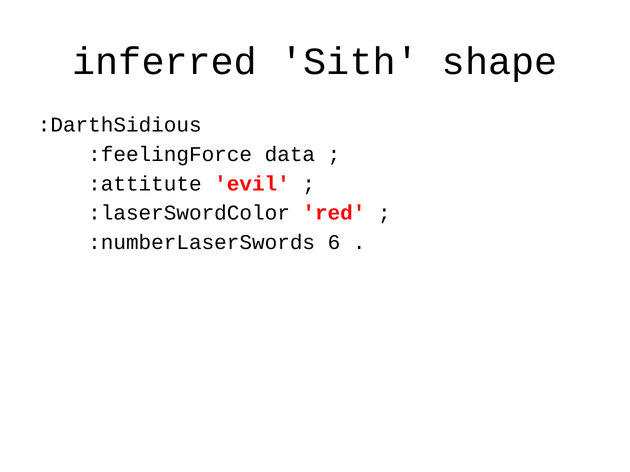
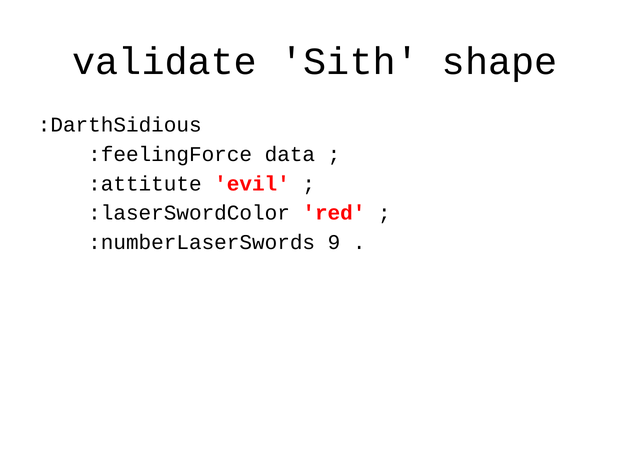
inferred: inferred -> validate
6: 6 -> 9
